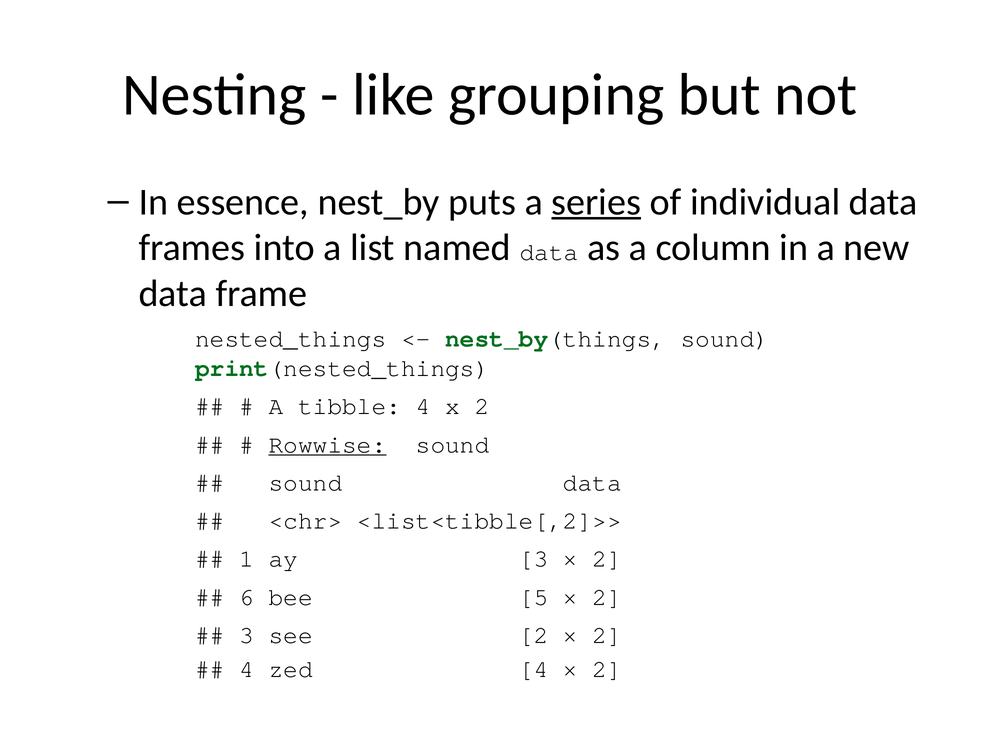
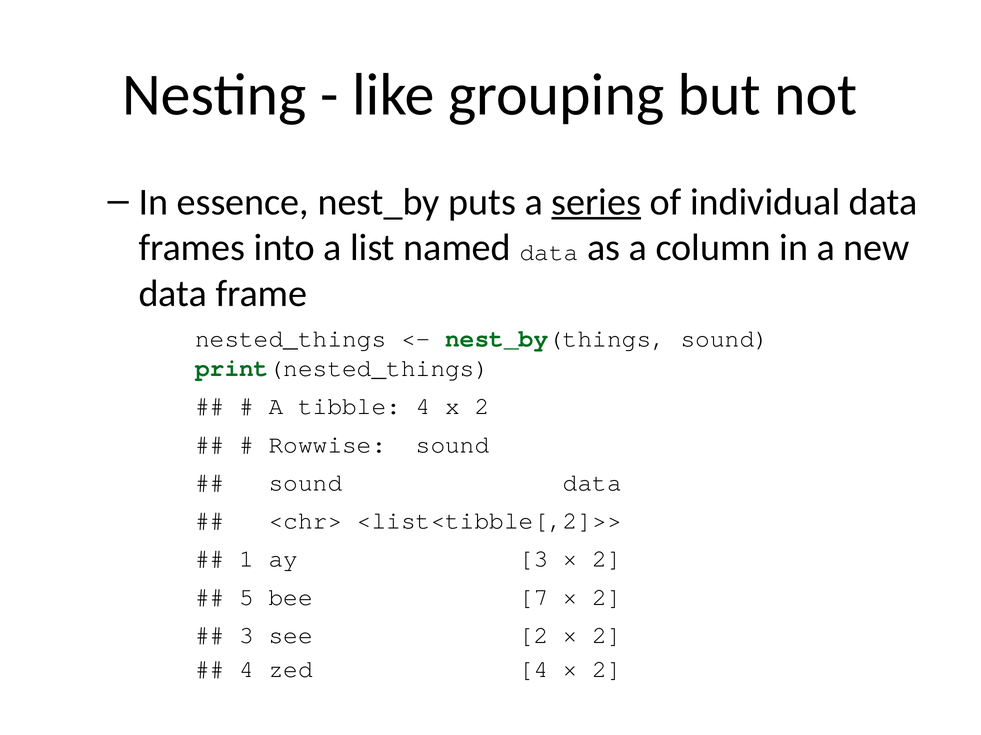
Rowwise underline: present -> none
6: 6 -> 5
5: 5 -> 7
